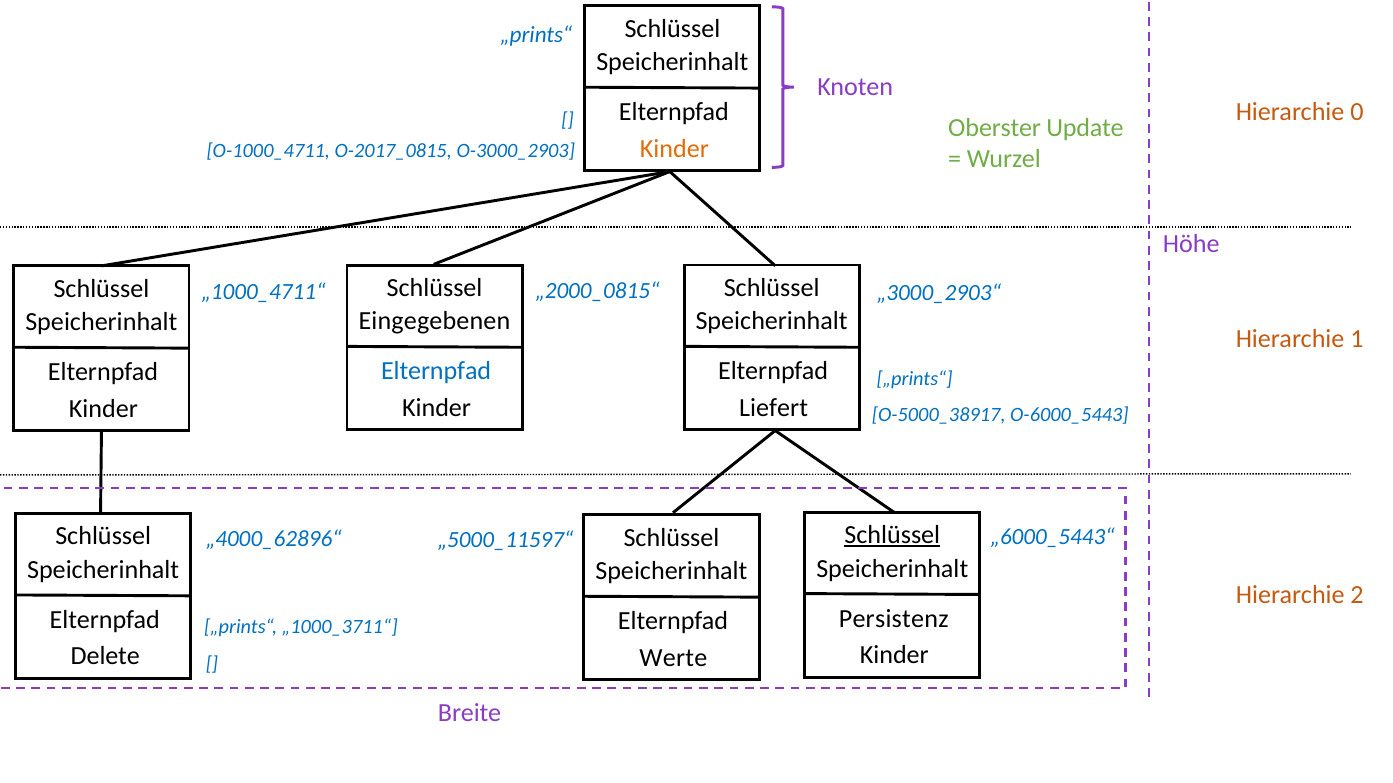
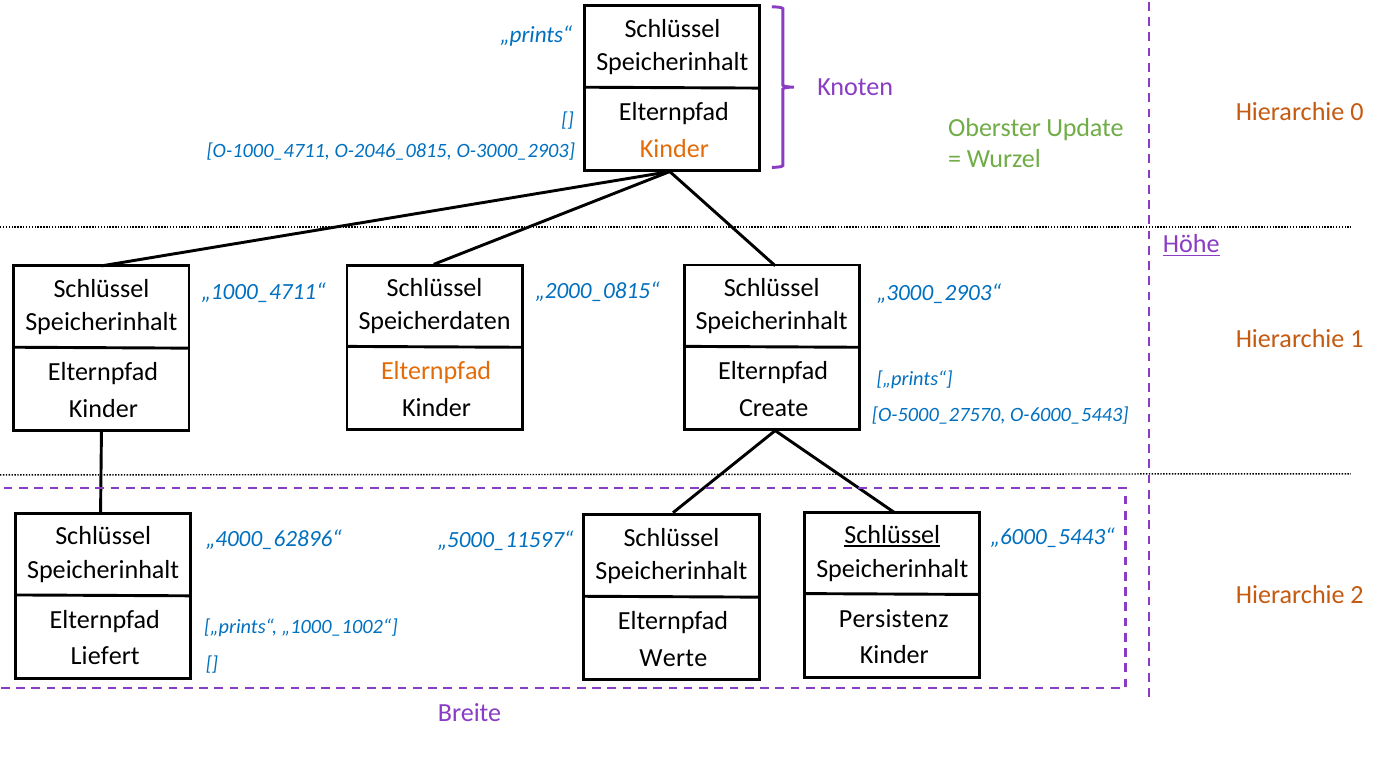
O-2017_0815: O-2017_0815 -> O-2046_0815
Höhe underline: none -> present
Eingegebenen: Eingegebenen -> Speicherdaten
Elternpfad at (436, 372) colour: blue -> orange
Liefert: Liefert -> Create
O-5000_38917: O-5000_38917 -> O-5000_27570
„1000_3711“: „1000_3711“ -> „1000_1002“
Delete: Delete -> Liefert
